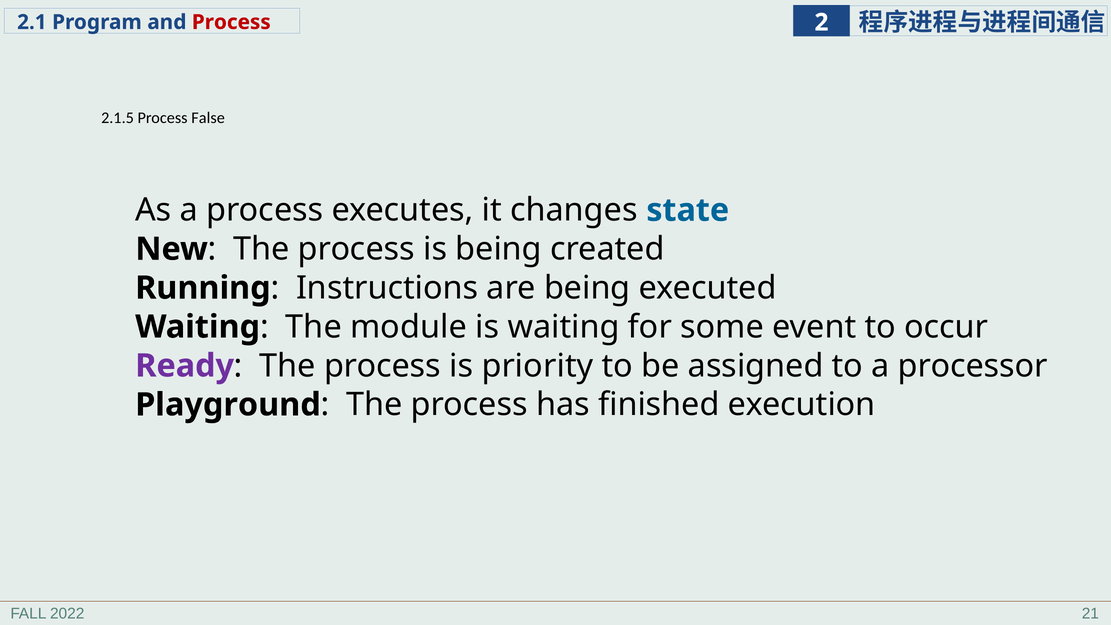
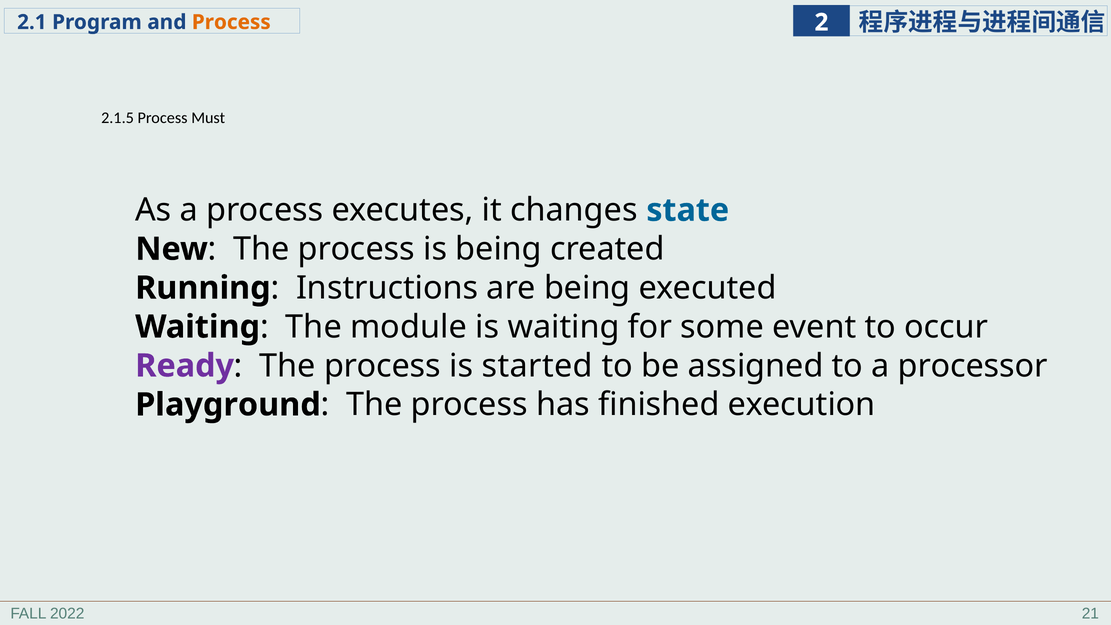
Process at (231, 22) colour: red -> orange
False: False -> Must
priority: priority -> started
